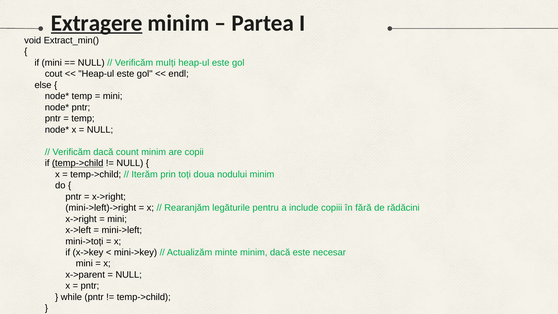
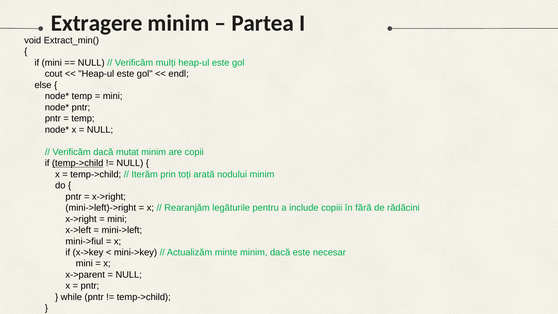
Extragere underline: present -> none
count: count -> mutat
doua: doua -> arată
mini->toți: mini->toți -> mini->fiul
